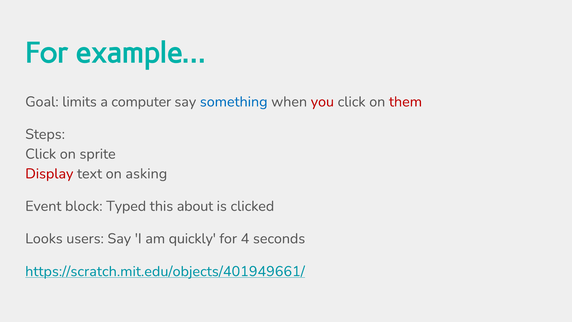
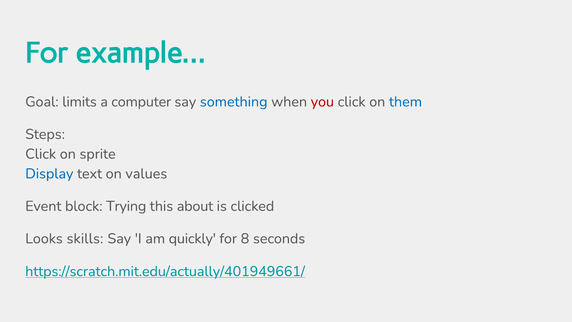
them colour: red -> blue
Display colour: red -> blue
asking: asking -> values
Typed: Typed -> Trying
users: users -> skills
4: 4 -> 8
https://scratch.mit.edu/objects/401949661/: https://scratch.mit.edu/objects/401949661/ -> https://scratch.mit.edu/actually/401949661/
